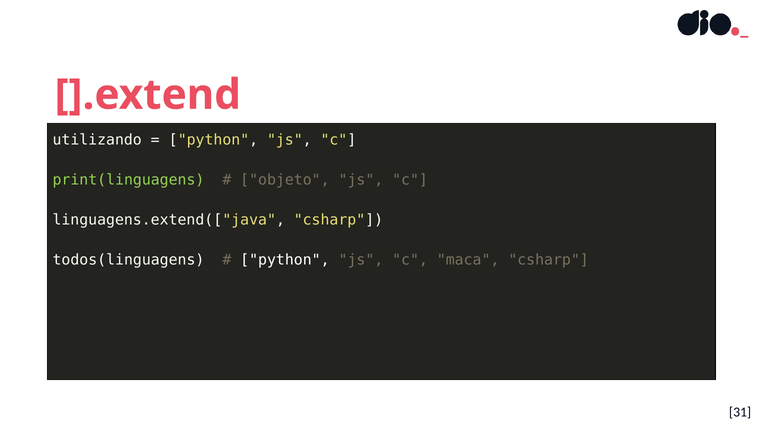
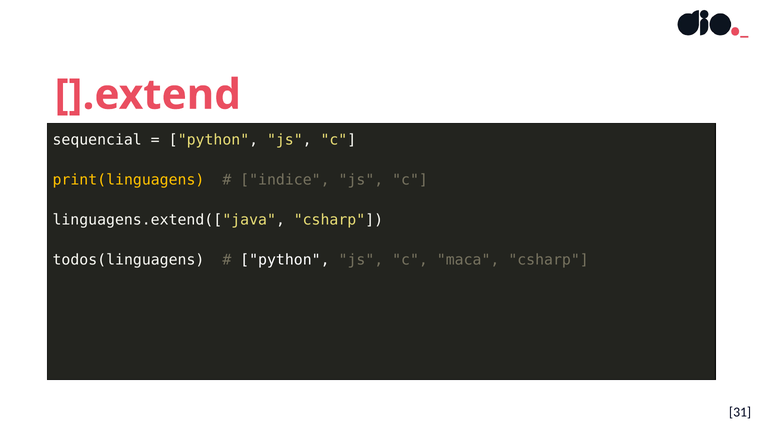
utilizando: utilizando -> sequencial
print(linguagens colour: light green -> yellow
objeto: objeto -> indice
